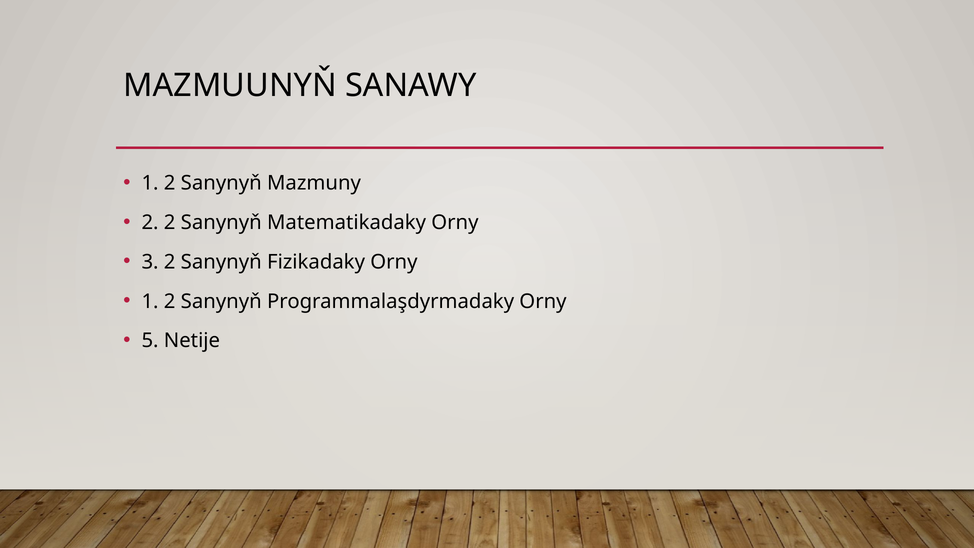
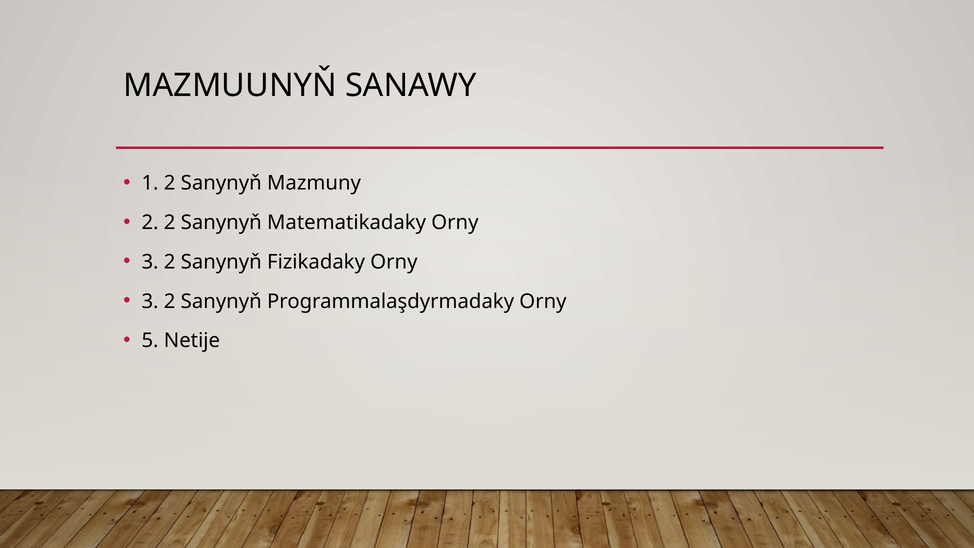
1 at (150, 301): 1 -> 3
